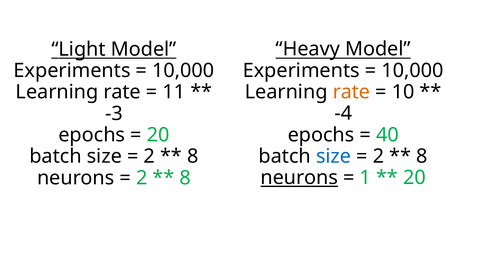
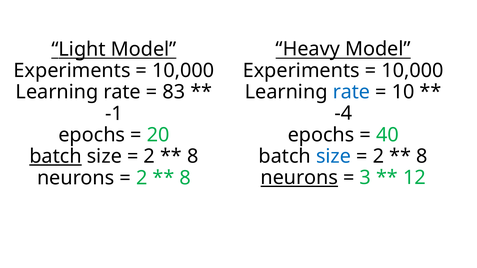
rate at (351, 92) colour: orange -> blue
11: 11 -> 83
-3: -3 -> -1
batch at (56, 157) underline: none -> present
1: 1 -> 3
20 at (414, 178): 20 -> 12
